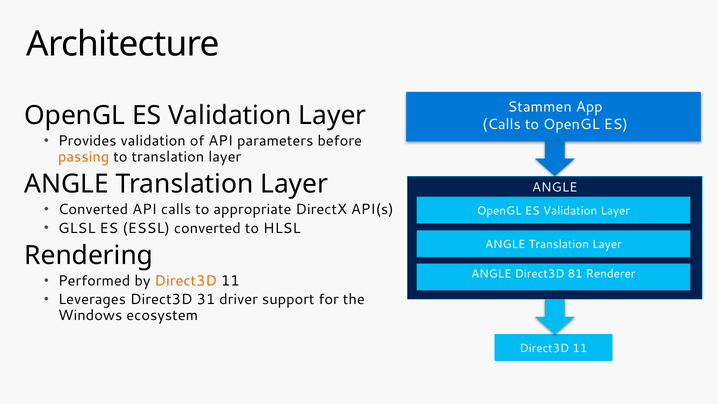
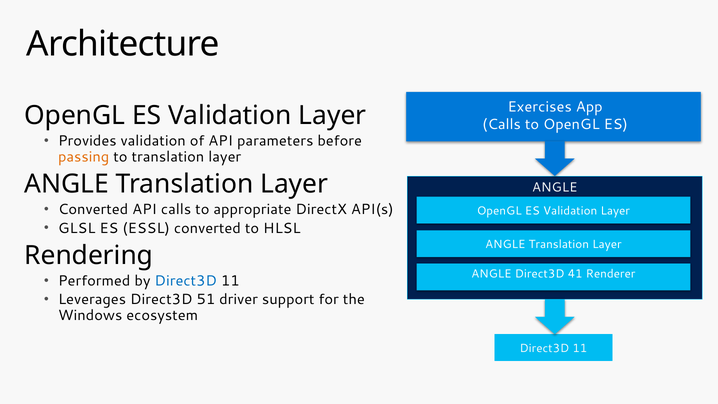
Stammen: Stammen -> Exercises
81: 81 -> 41
Direct3D at (186, 281) colour: orange -> blue
31: 31 -> 51
